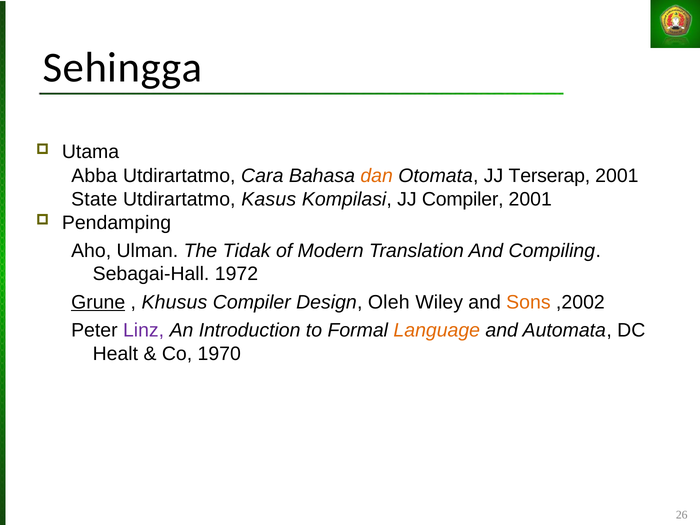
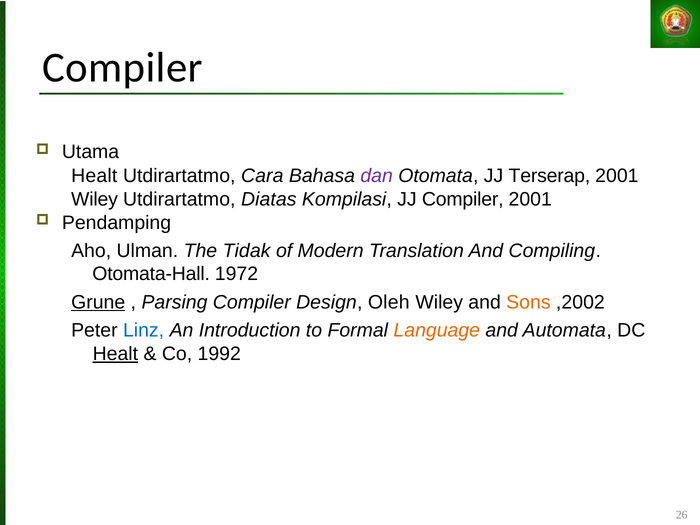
Sehingga at (122, 68): Sehingga -> Compiler
Abba at (94, 176): Abba -> Healt
dan colour: orange -> purple
State at (94, 199): State -> Wiley
Kasus: Kasus -> Diatas
Sebagai-Hall: Sebagai-Hall -> Otomata-Hall
Khusus: Khusus -> Parsing
Linz colour: purple -> blue
Healt at (115, 354) underline: none -> present
1970: 1970 -> 1992
